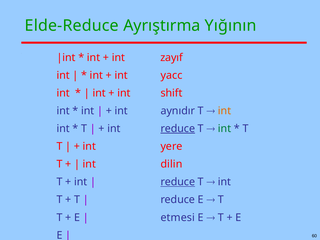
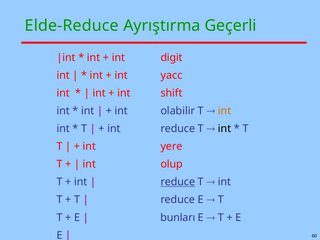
Yığının: Yığının -> Geçerli
zayıf: zayıf -> digit
aynıdır: aynıdır -> olabilir
reduce at (178, 129) underline: present -> none
int at (225, 129) colour: green -> black
dilin: dilin -> olup
etmesi: etmesi -> bunları
